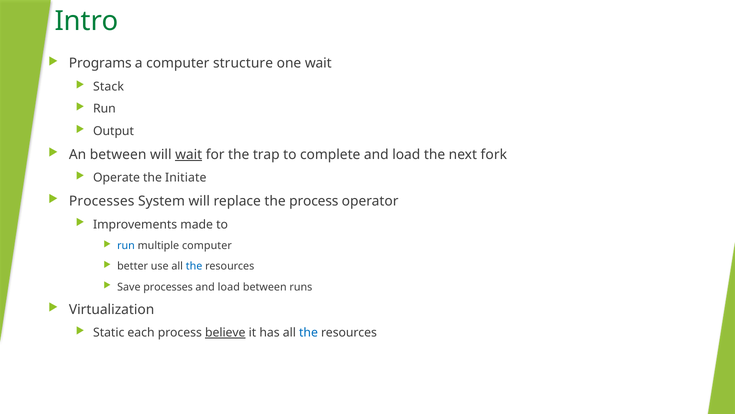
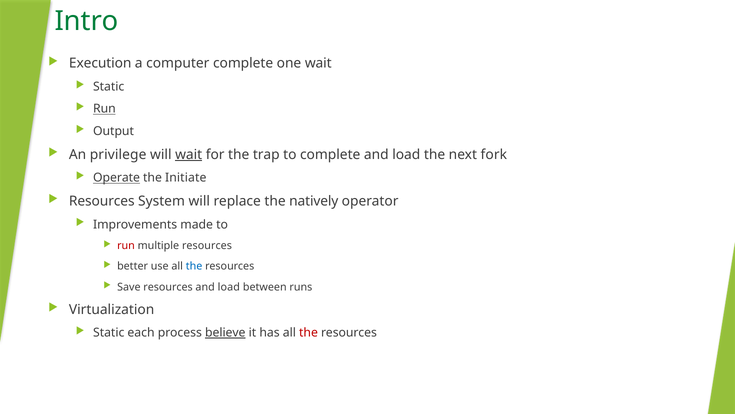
Programs: Programs -> Execution
computer structure: structure -> complete
Stack at (109, 86): Stack -> Static
Run at (104, 109) underline: none -> present
An between: between -> privilege
Operate underline: none -> present
Processes at (102, 201): Processes -> Resources
the process: process -> natively
run at (126, 246) colour: blue -> red
multiple computer: computer -> resources
Save processes: processes -> resources
the at (308, 332) colour: blue -> red
